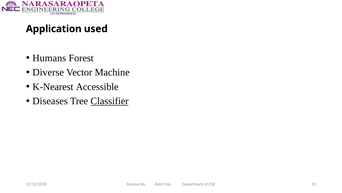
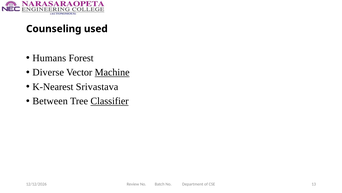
Application: Application -> Counseling
Machine underline: none -> present
Accessible: Accessible -> Srivastava
Diseases: Diseases -> Between
